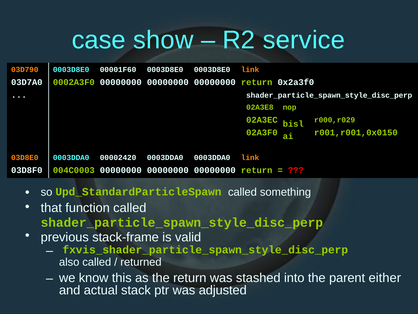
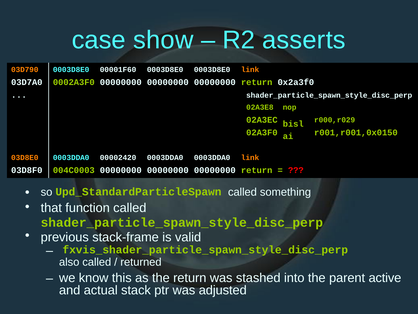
service: service -> asserts
either: either -> active
